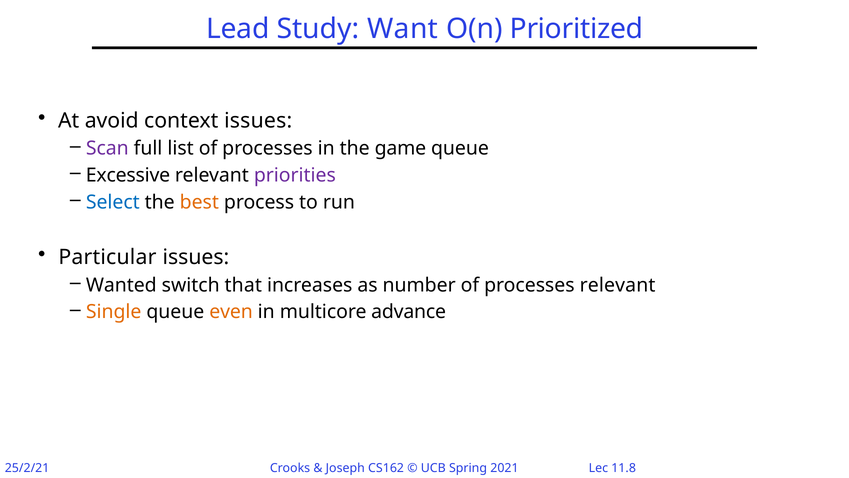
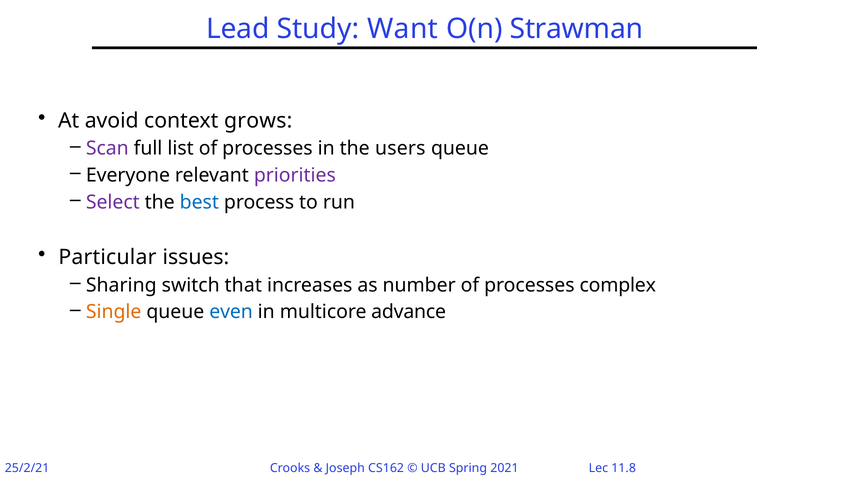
Prioritized: Prioritized -> Strawman
context issues: issues -> grows
game: game -> users
Excessive: Excessive -> Everyone
Select colour: blue -> purple
best colour: orange -> blue
Wanted: Wanted -> Sharing
processes relevant: relevant -> complex
even colour: orange -> blue
